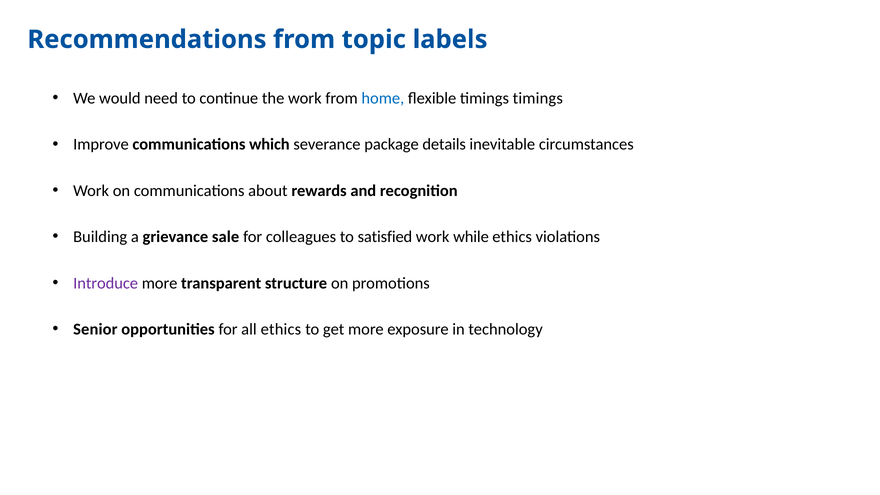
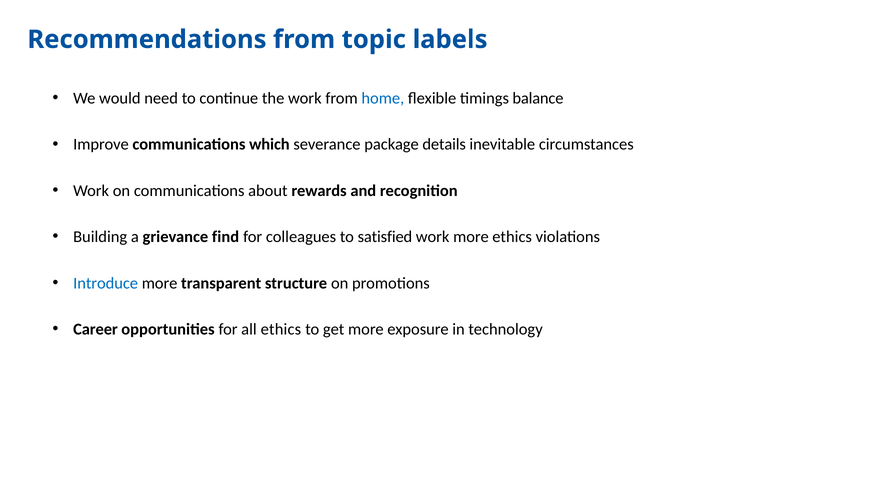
timings timings: timings -> balance
sale: sale -> find
work while: while -> more
Introduce colour: purple -> blue
Senior: Senior -> Career
